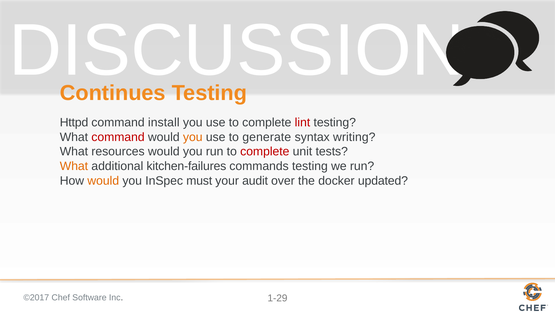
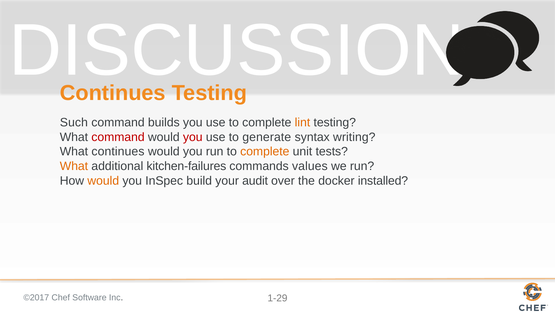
Httpd: Httpd -> Such
install: install -> builds
lint colour: red -> orange
you at (193, 137) colour: orange -> red
What resources: resources -> continues
complete at (265, 152) colour: red -> orange
commands testing: testing -> values
must: must -> build
updated: updated -> installed
